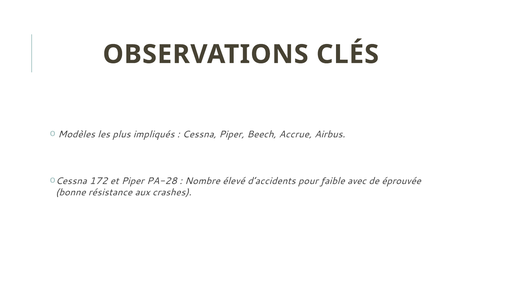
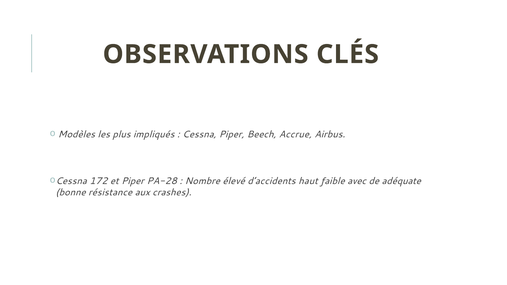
pour: pour -> haut
éprouvée: éprouvée -> adéquate
